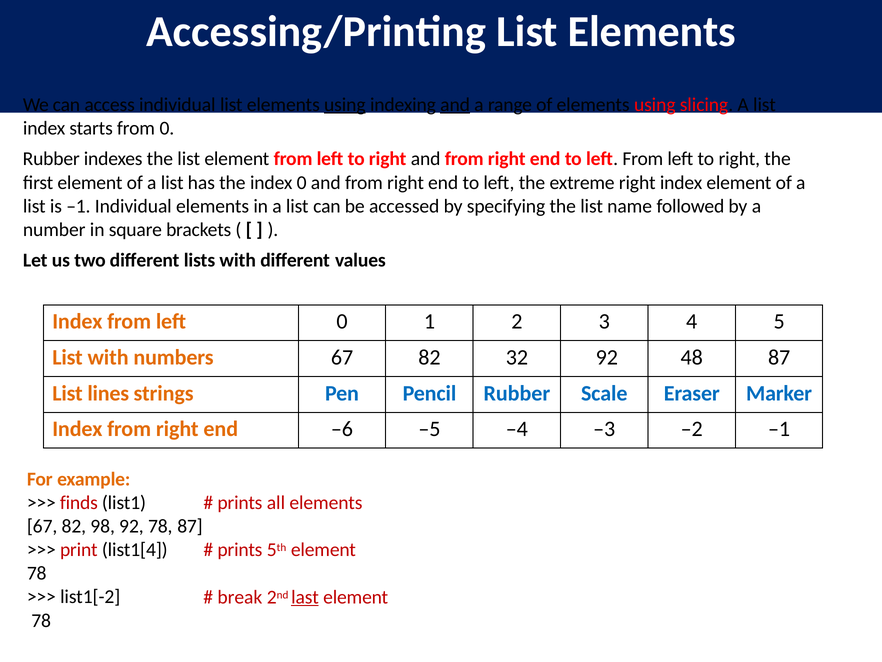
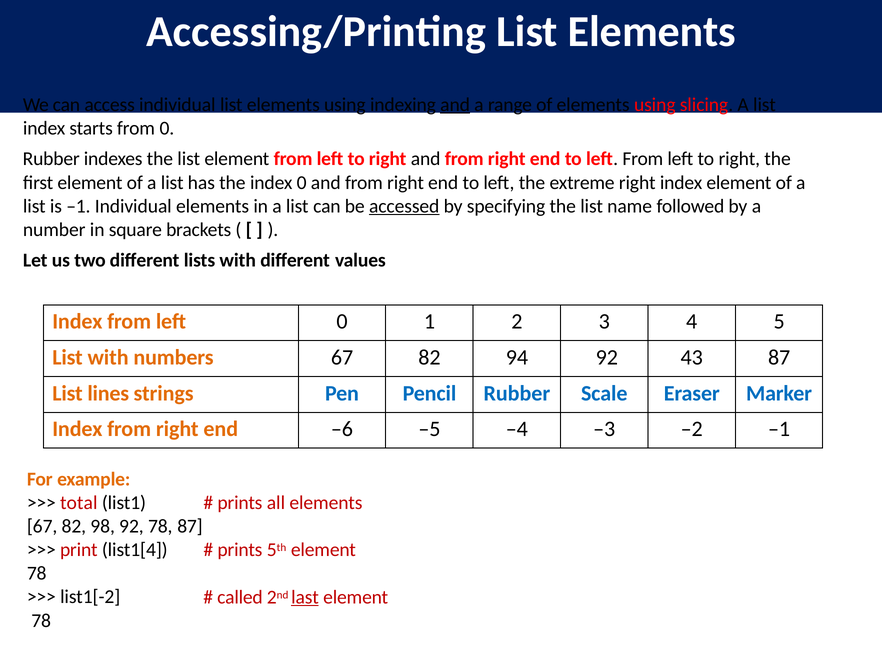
using at (345, 105) underline: present -> none
accessed underline: none -> present
32: 32 -> 94
48: 48 -> 43
finds: finds -> total
break: break -> called
